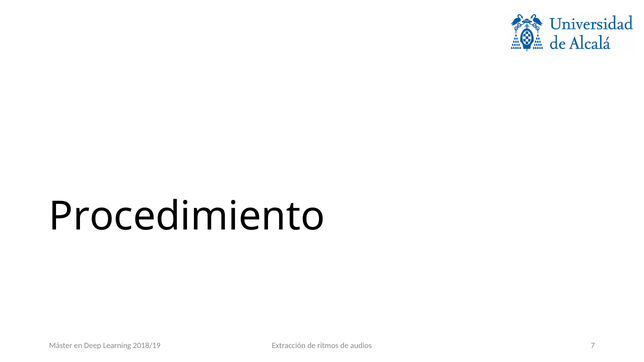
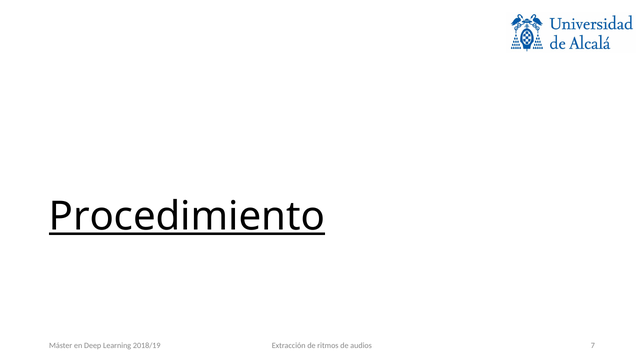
Procedimiento underline: none -> present
